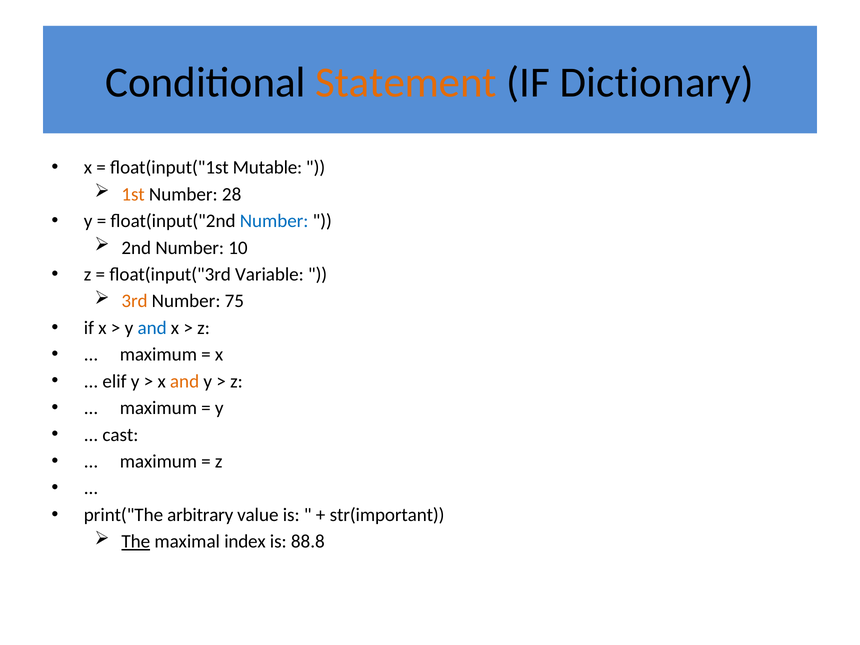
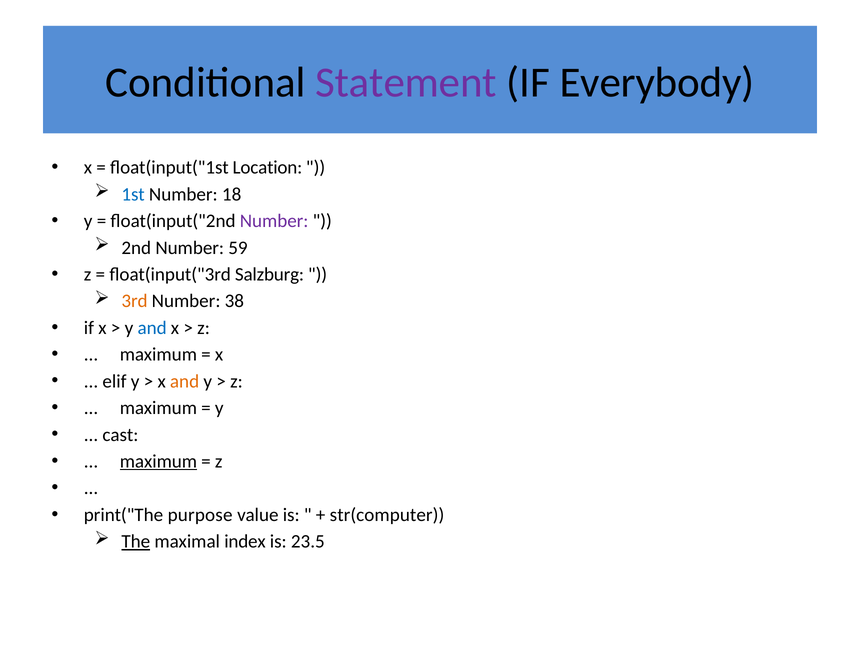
Statement colour: orange -> purple
Dictionary: Dictionary -> Everybody
Mutable: Mutable -> Location
1st colour: orange -> blue
28: 28 -> 18
Number at (274, 221) colour: blue -> purple
10: 10 -> 59
Variable: Variable -> Salzburg
75: 75 -> 38
maximum at (158, 461) underline: none -> present
arbitrary: arbitrary -> purpose
str(important: str(important -> str(computer
88.8: 88.8 -> 23.5
